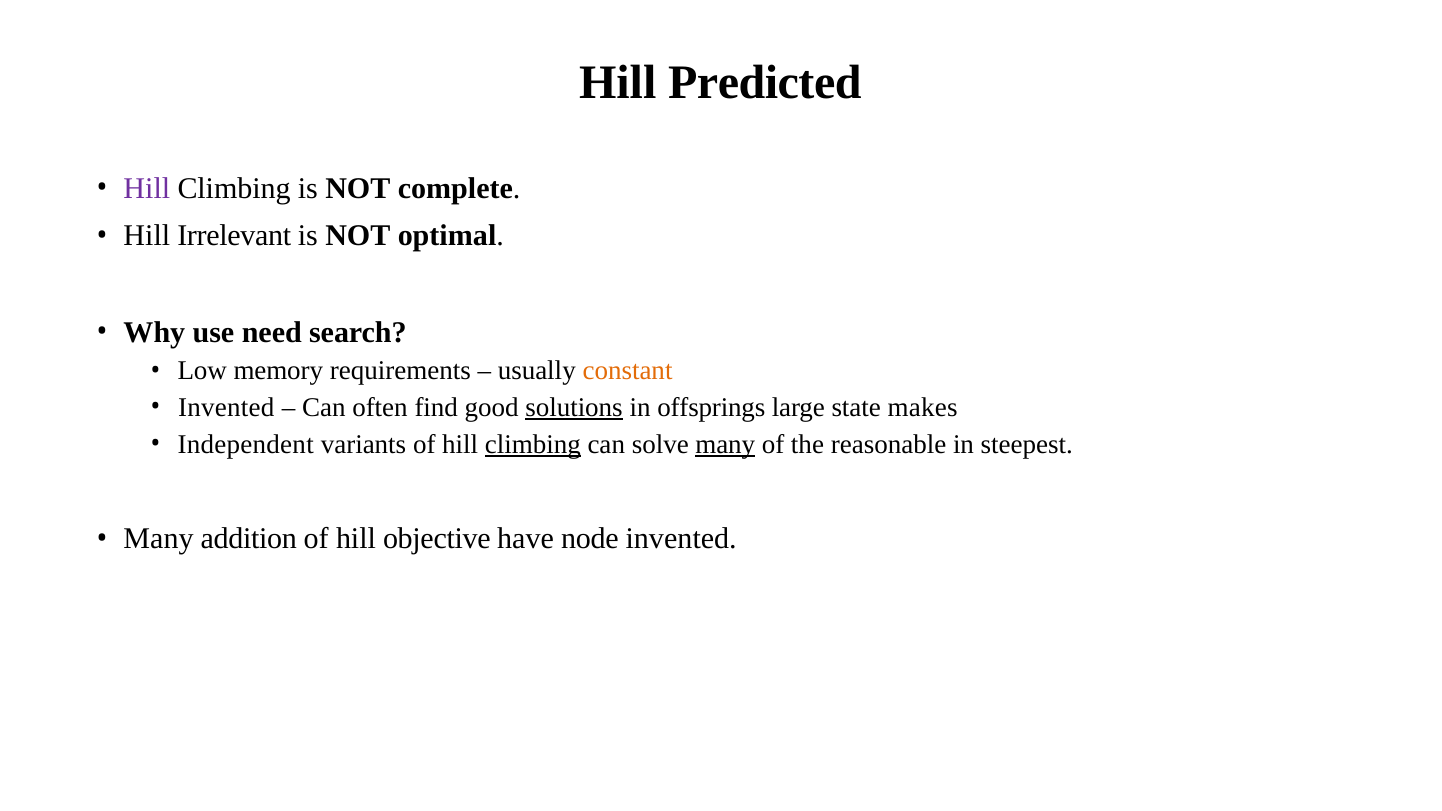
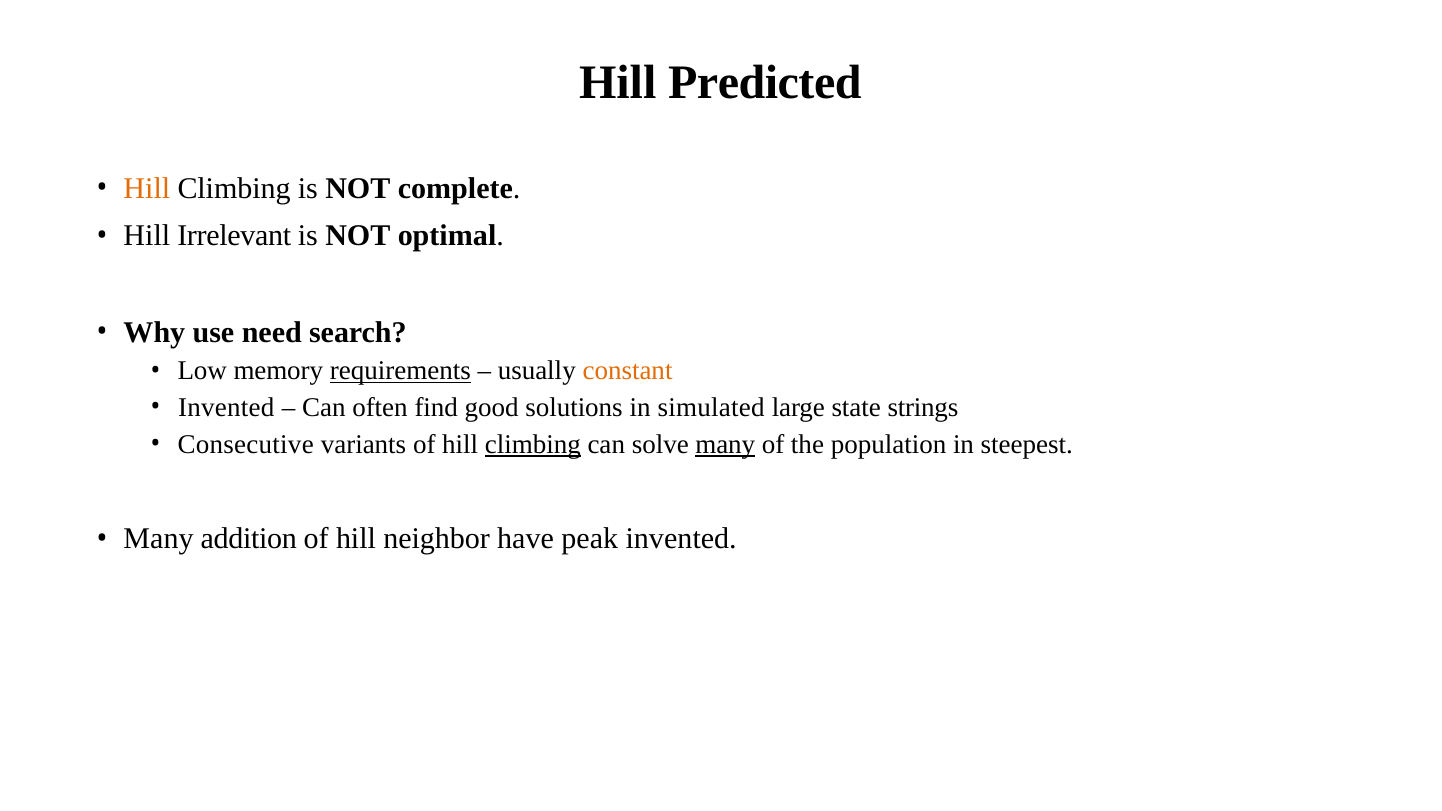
Hill at (147, 188) colour: purple -> orange
requirements underline: none -> present
solutions underline: present -> none
offsprings: offsprings -> simulated
makes: makes -> strings
Independent: Independent -> Consecutive
reasonable: reasonable -> population
objective: objective -> neighbor
node: node -> peak
